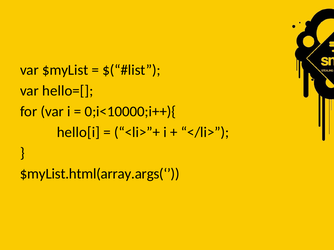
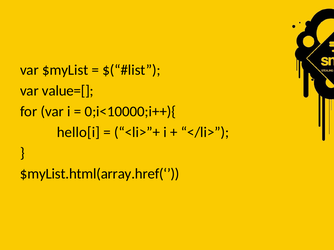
hello=[: hello=[ -> value=[
$myList.html(array.args(‘: $myList.html(array.args(‘ -> $myList.html(array.href(‘
